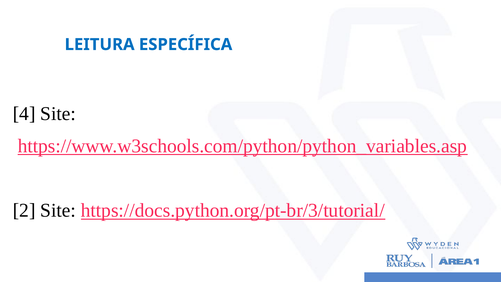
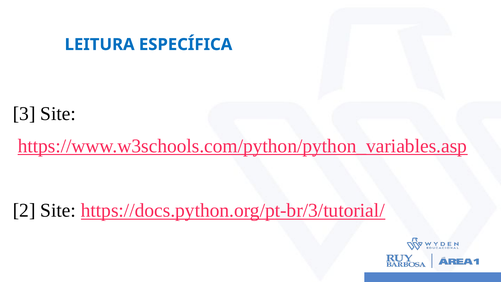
4: 4 -> 3
